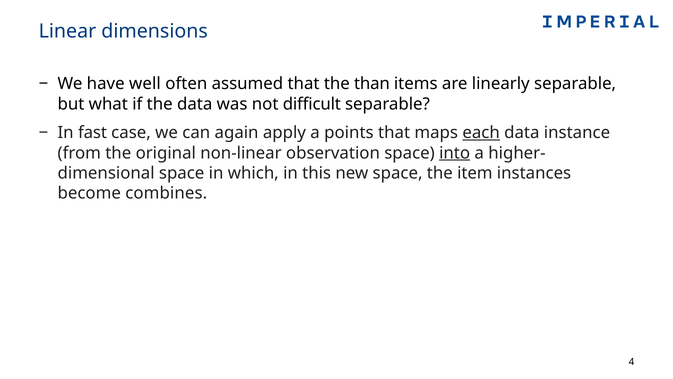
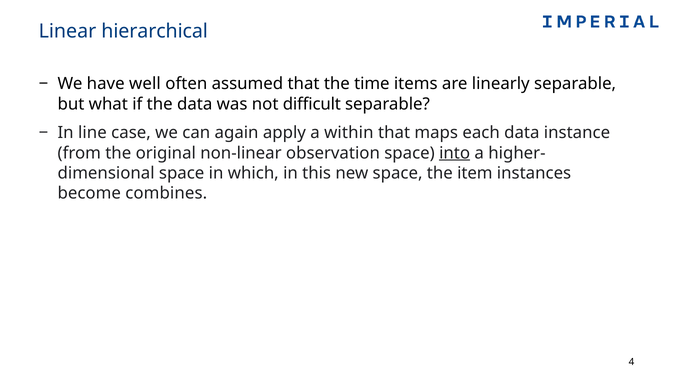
dimensions: dimensions -> hierarchical
than: than -> time
fast: fast -> line
points: points -> within
each underline: present -> none
